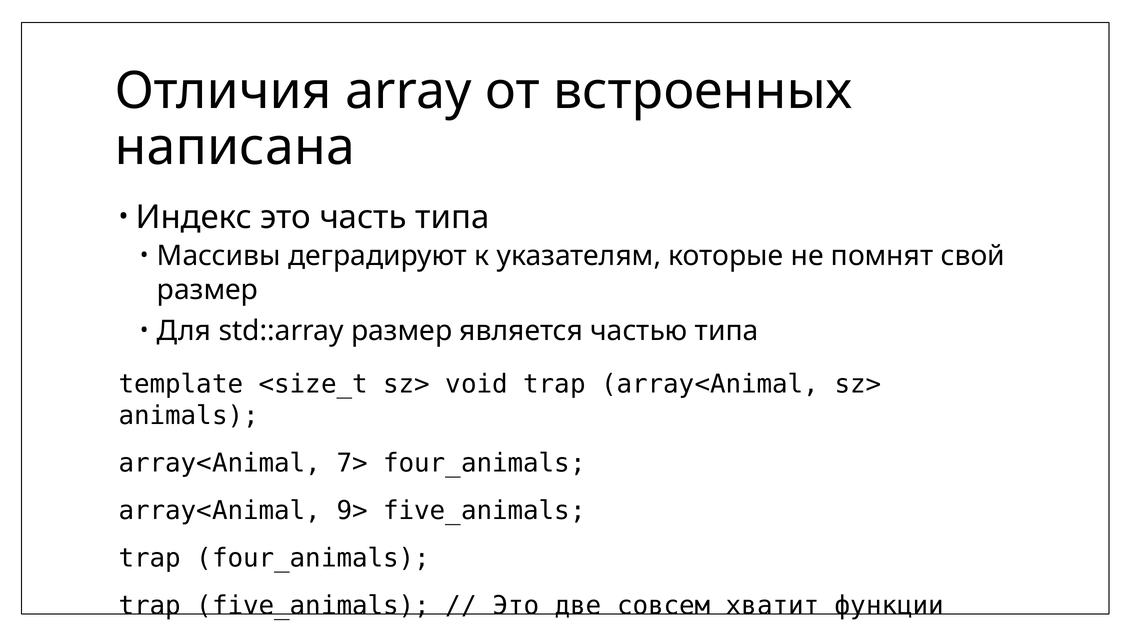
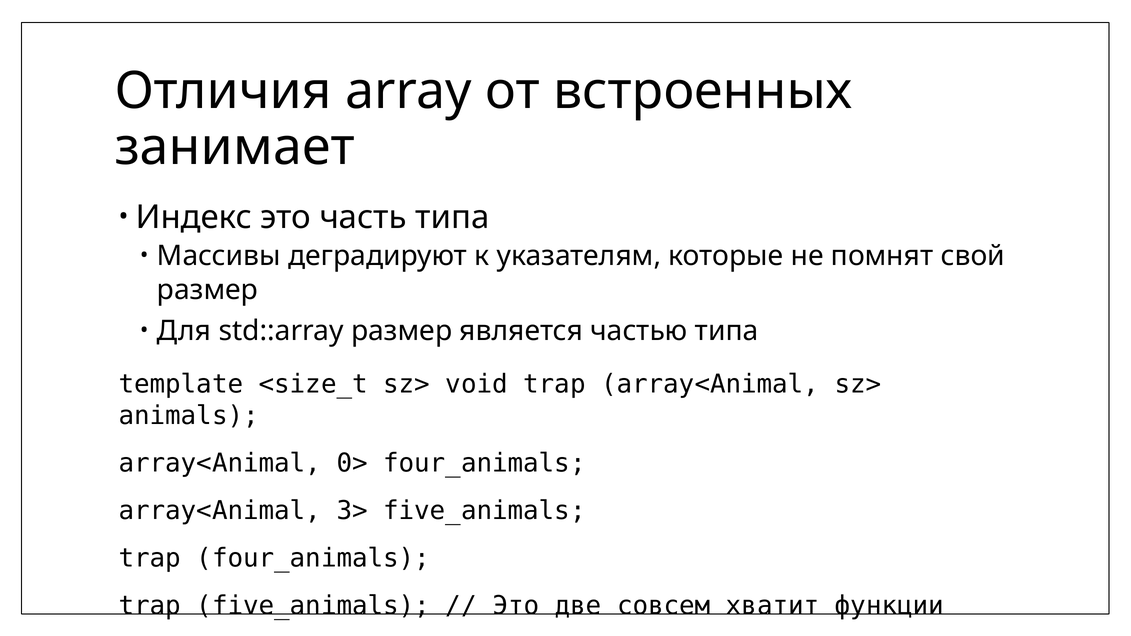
написана: написана -> занимает
7>: 7> -> 0>
9>: 9> -> 3>
